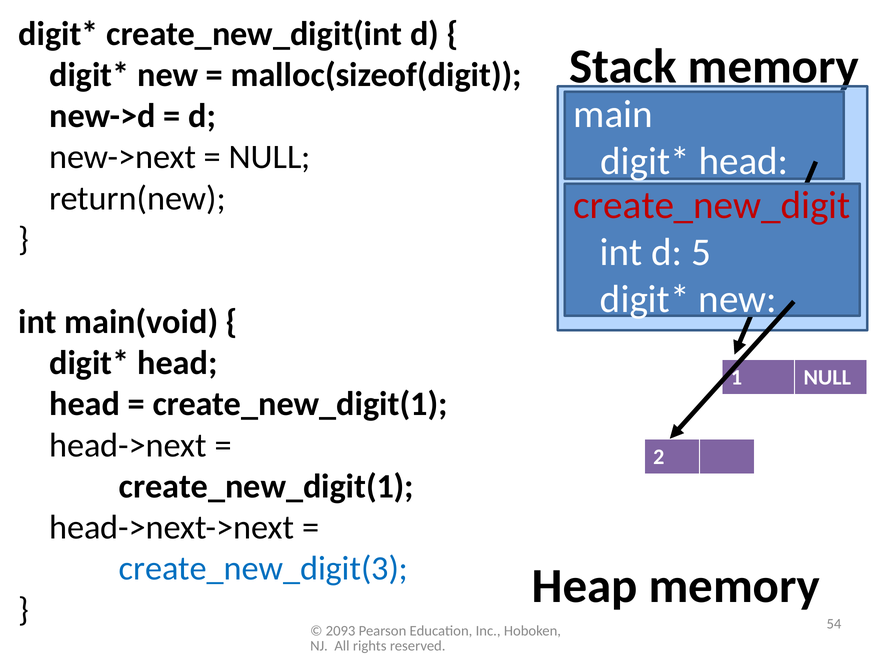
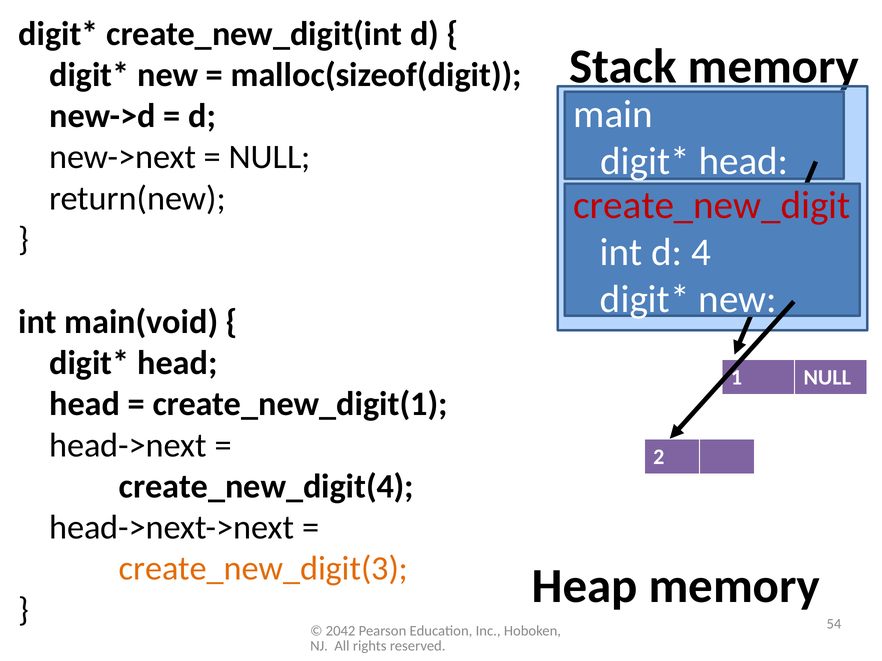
5: 5 -> 4
create_new_digit(1 at (266, 487): create_new_digit(1 -> create_new_digit(4
create_new_digit(3 colour: blue -> orange
2093: 2093 -> 2042
